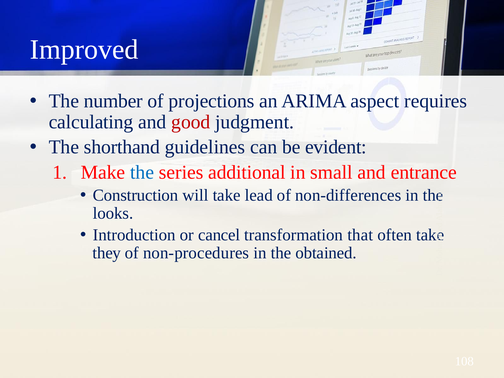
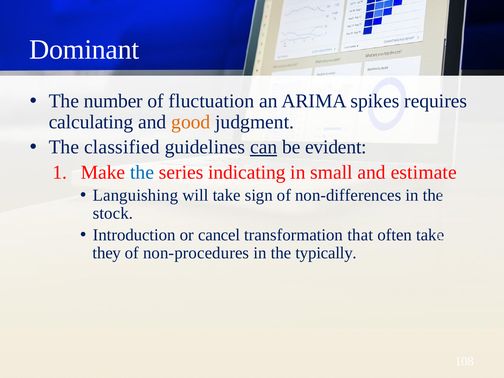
Improved: Improved -> Dominant
projections: projections -> fluctuation
aspect: aspect -> spikes
good colour: red -> orange
shorthand: shorthand -> classified
can underline: none -> present
additional: additional -> indicating
entrance: entrance -> estimate
Construction: Construction -> Languishing
lead: lead -> sign
looks: looks -> stock
obtained: obtained -> typically
